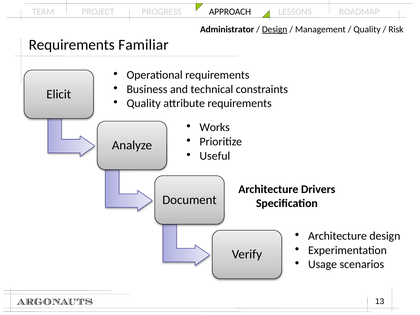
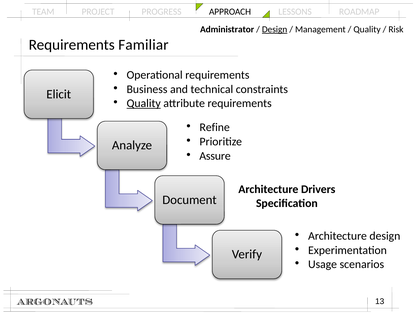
Quality at (144, 103) underline: none -> present
Works: Works -> Refine
Useful: Useful -> Assure
